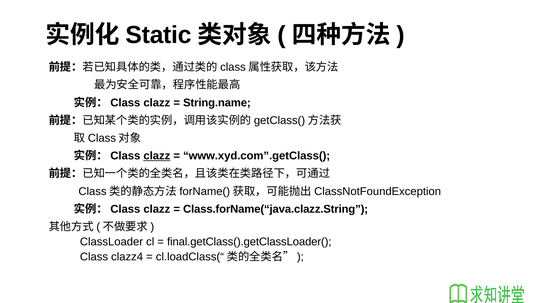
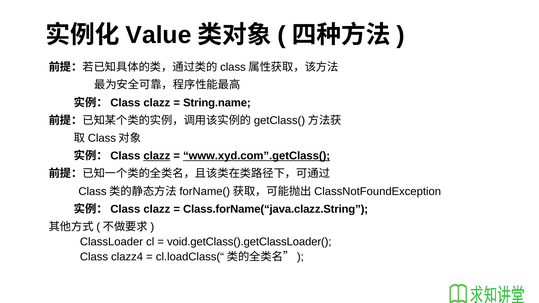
Static: Static -> Value
www.xyd.com”.getClass( underline: none -> present
final.getClass().getClassLoader(: final.getClass().getClassLoader( -> void.getClass().getClassLoader(
